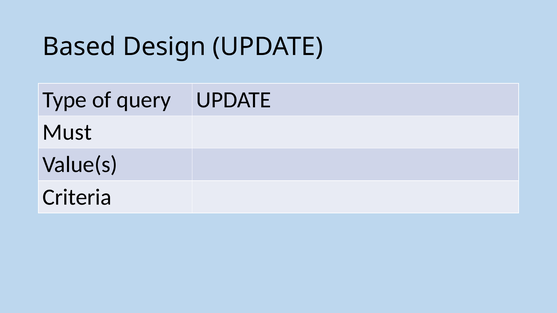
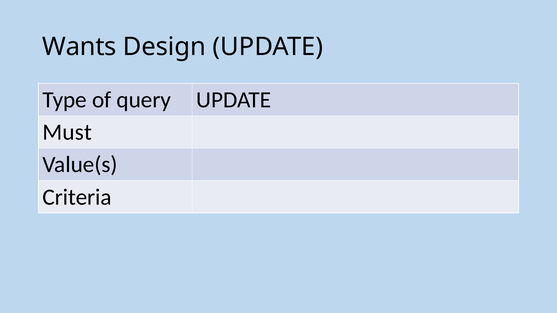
Based: Based -> Wants
